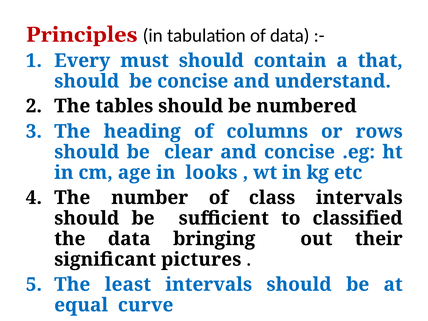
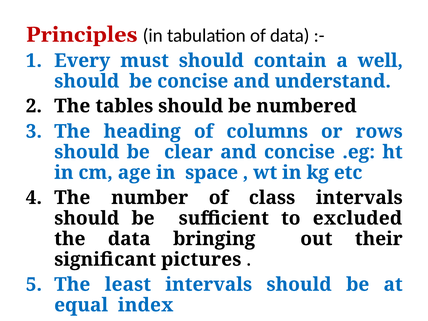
that: that -> well
looks: looks -> space
classified: classified -> excluded
curve: curve -> index
